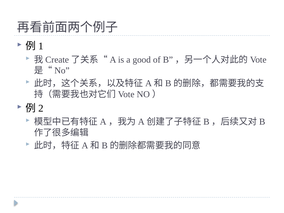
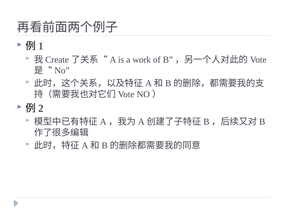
good: good -> work
